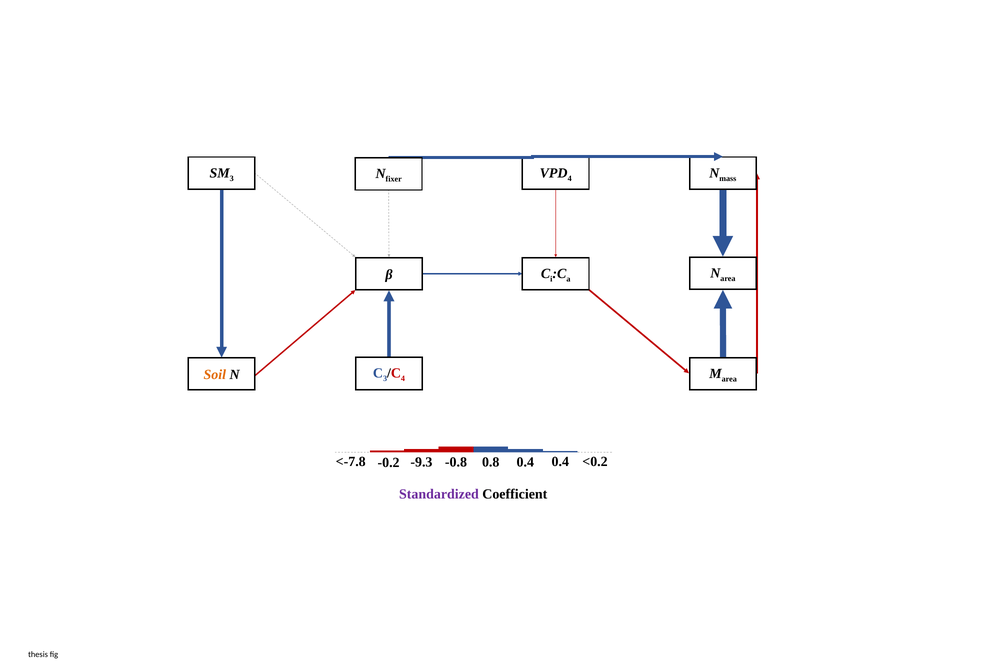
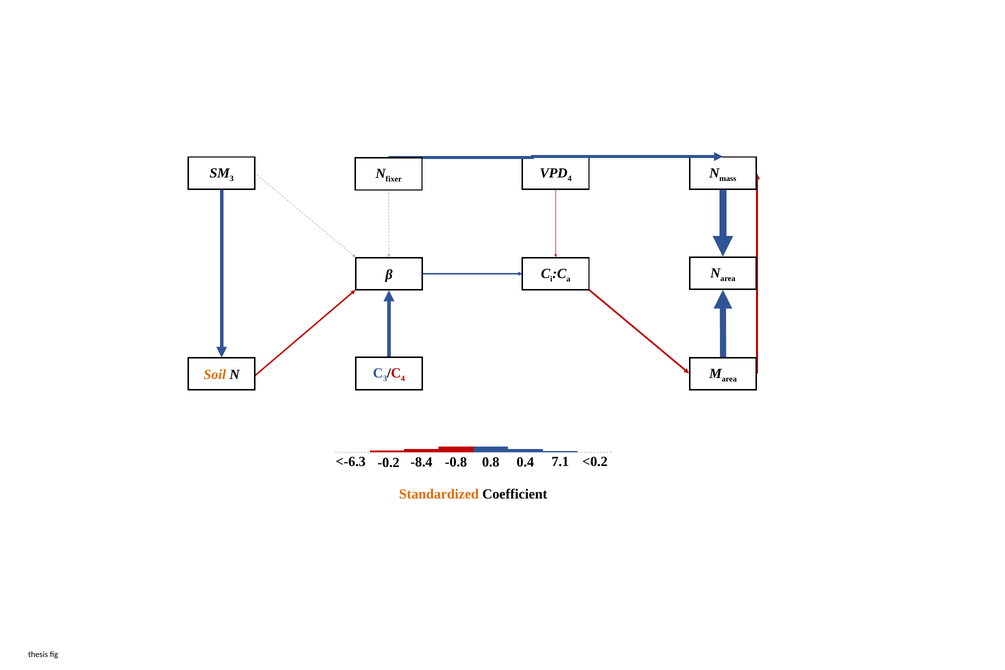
<-7.8: <-7.8 -> <-6.3
-9.3: -9.3 -> -8.4
0.4 0.4: 0.4 -> 7.1
Standardized colour: purple -> orange
